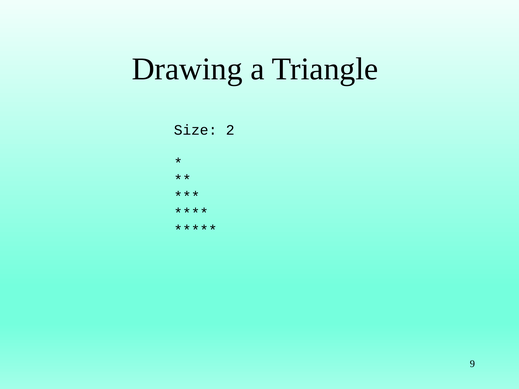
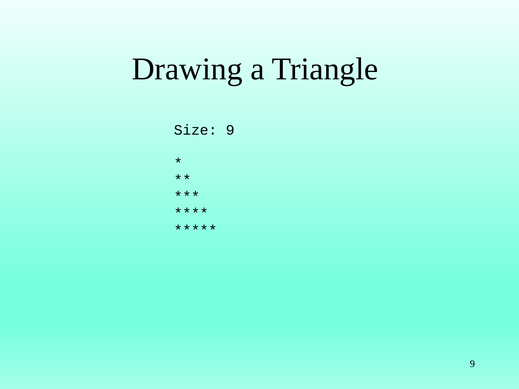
Size 2: 2 -> 9
